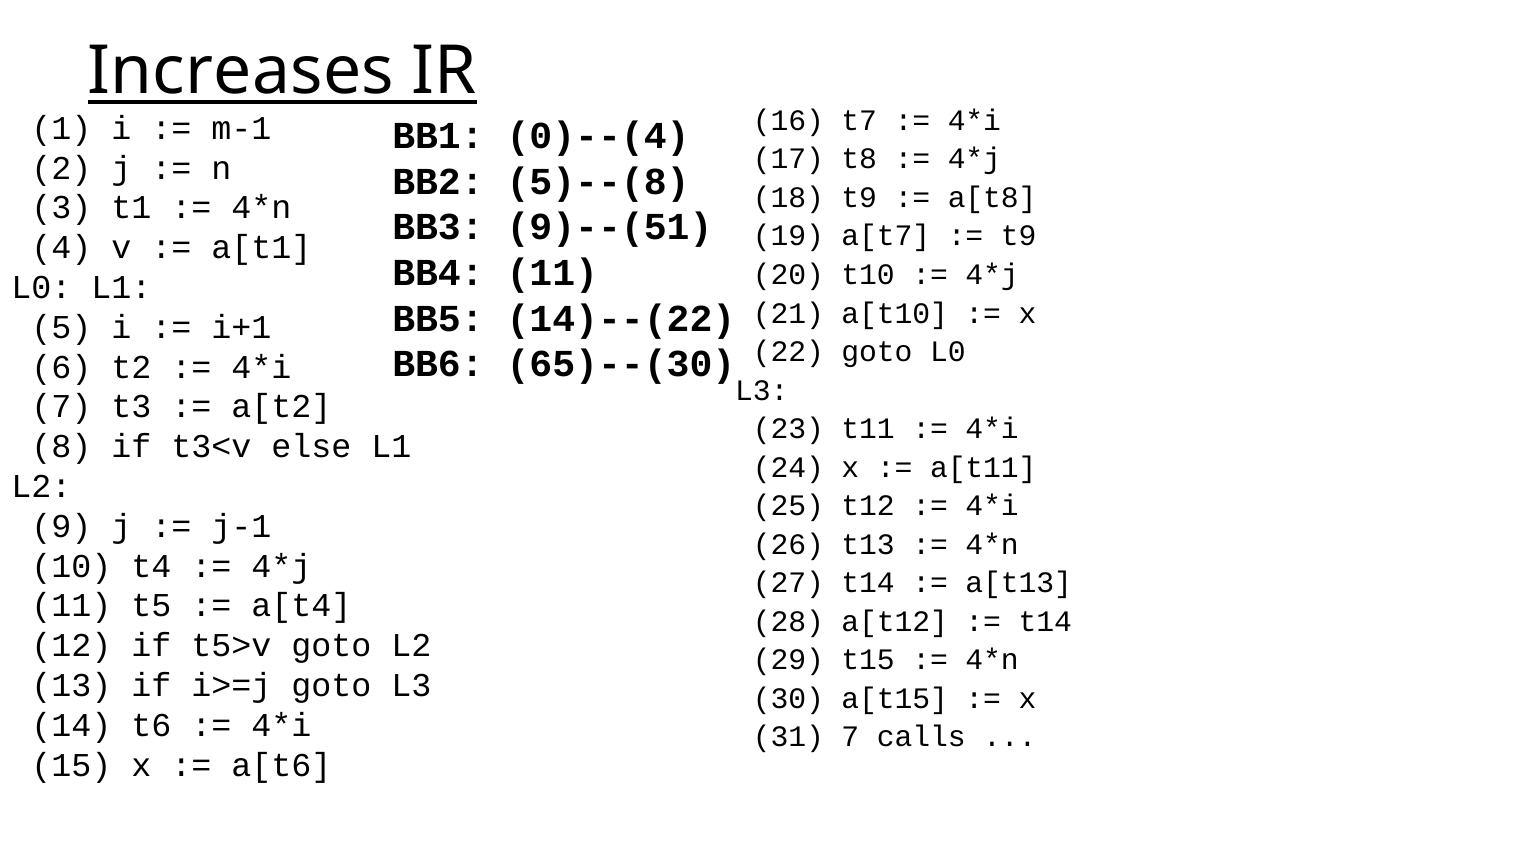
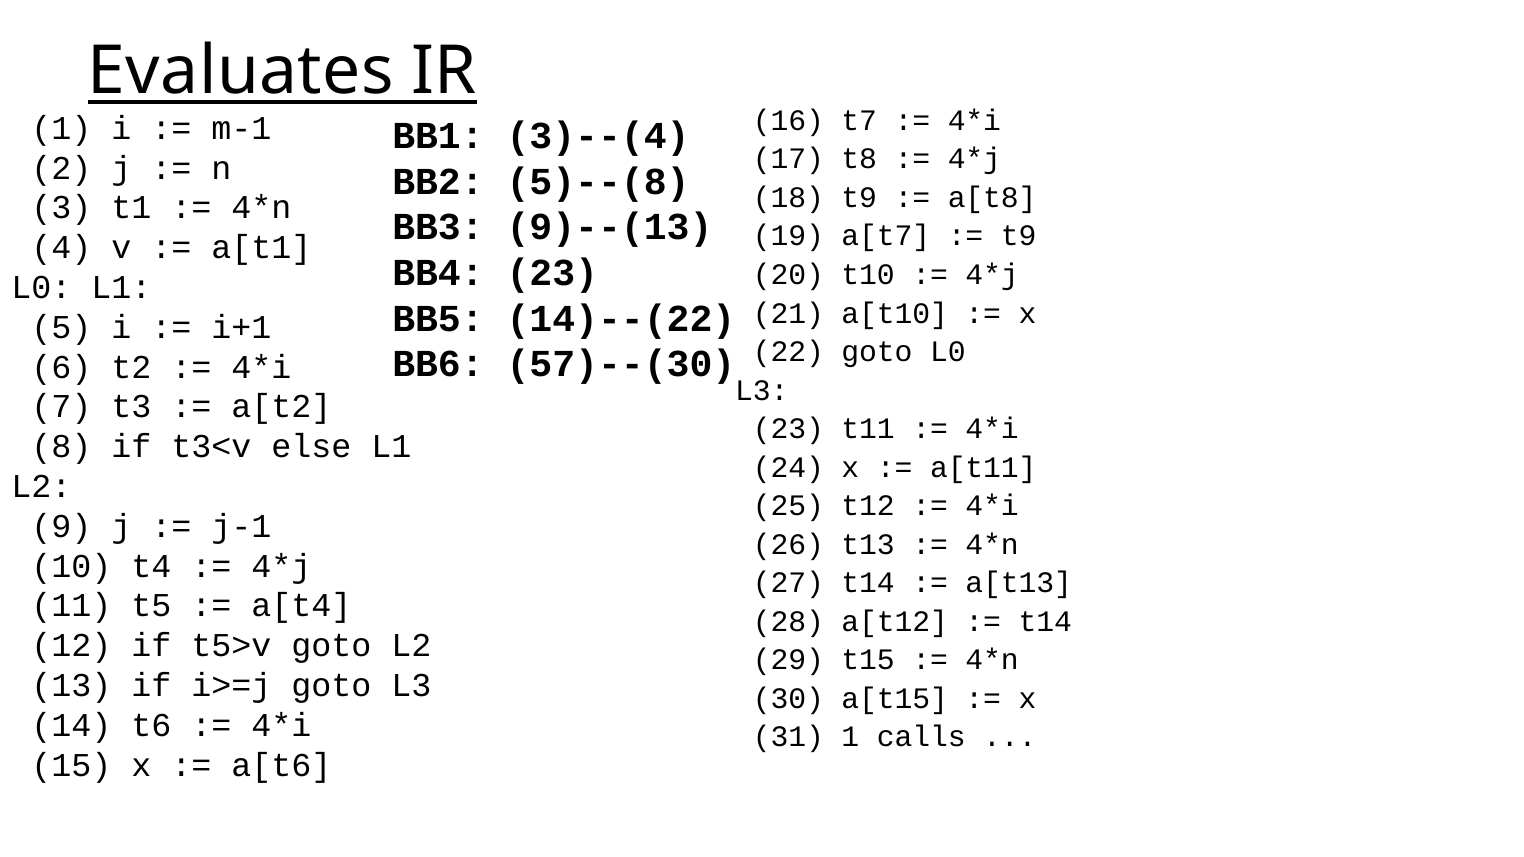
Increases: Increases -> Evaluates
0)--(4: 0)--(4 -> 3)--(4
9)--(51: 9)--(51 -> 9)--(13
BB4 11: 11 -> 23
65)--(30: 65)--(30 -> 57)--(30
31 7: 7 -> 1
